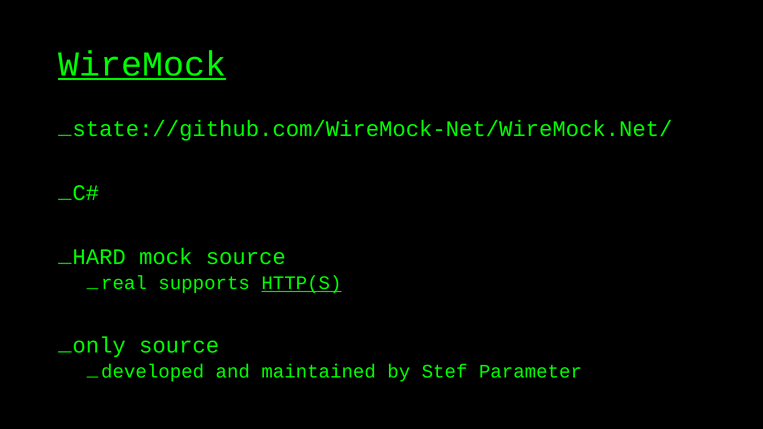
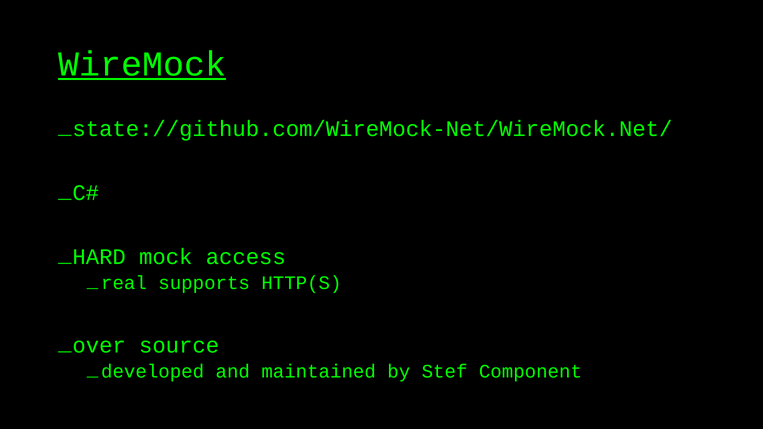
mock source: source -> access
HTTP(S underline: present -> none
only: only -> over
Parameter: Parameter -> Component
